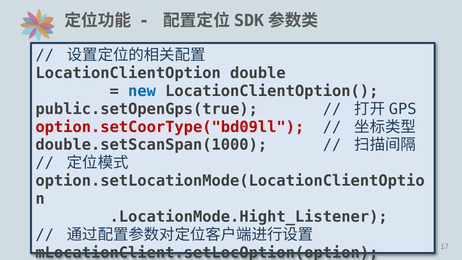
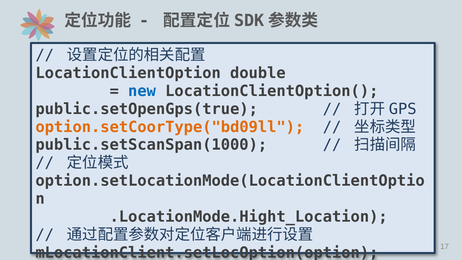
option.setCoorType("bd09ll colour: red -> orange
double.setScanSpan(1000: double.setScanSpan(1000 -> public.setScanSpan(1000
.LocationMode.Hight_Listener: .LocationMode.Hight_Listener -> .LocationMode.Hight_Location
